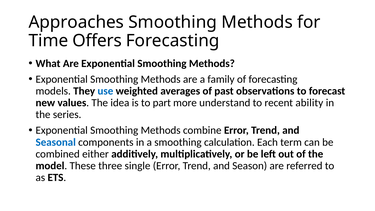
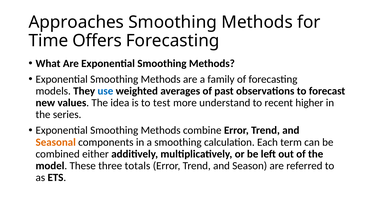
part: part -> test
ability: ability -> higher
Seasonal colour: blue -> orange
single: single -> totals
